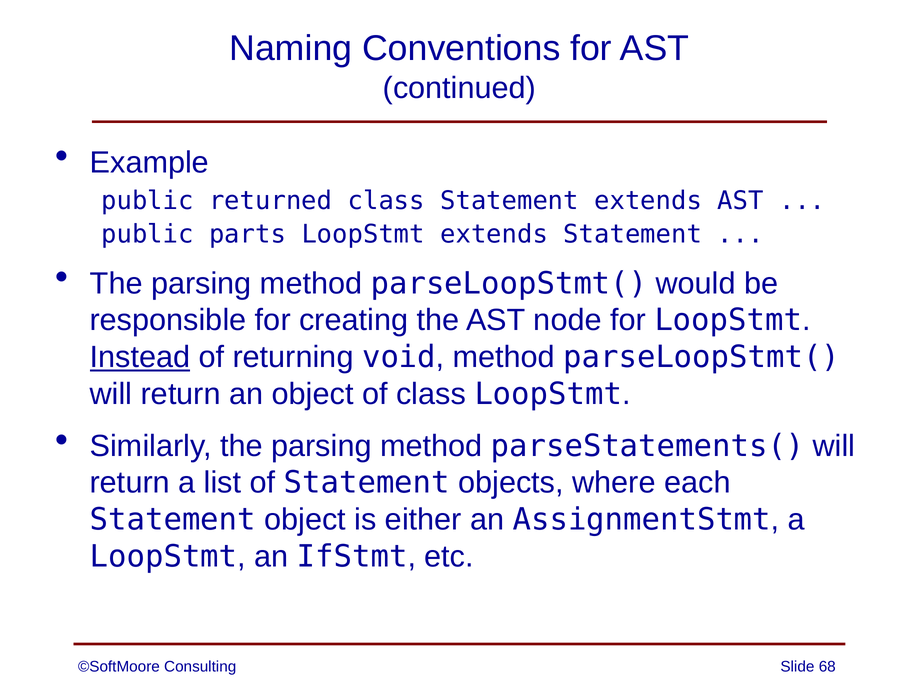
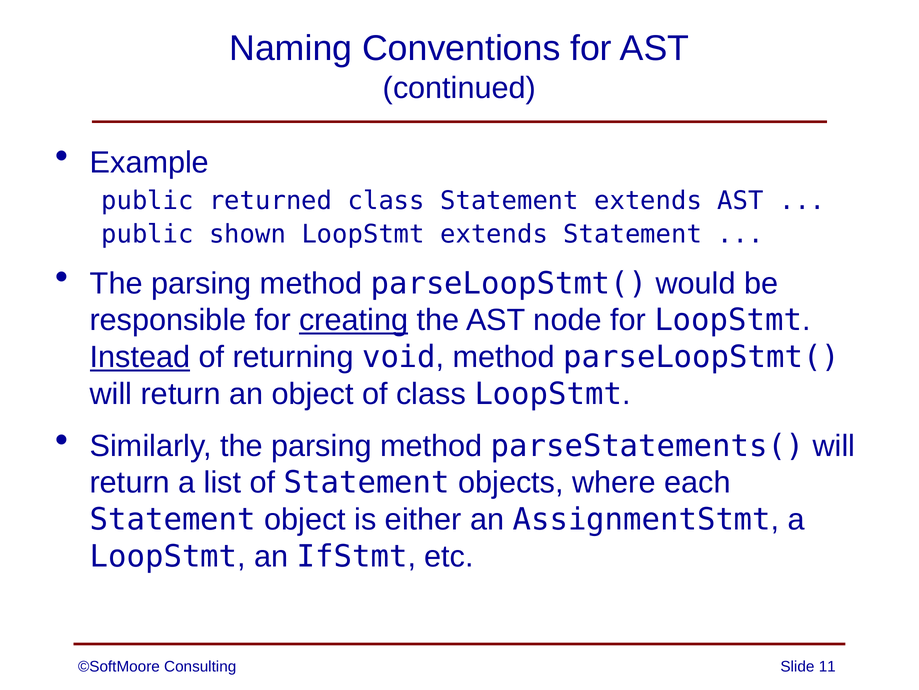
parts: parts -> shown
creating underline: none -> present
68: 68 -> 11
